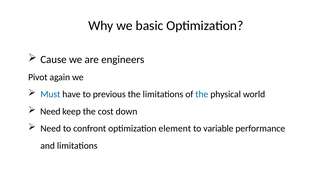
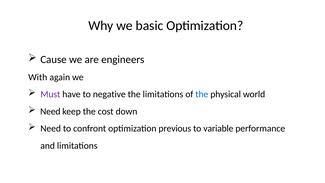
Pivot: Pivot -> With
Must colour: blue -> purple
previous: previous -> negative
element: element -> previous
